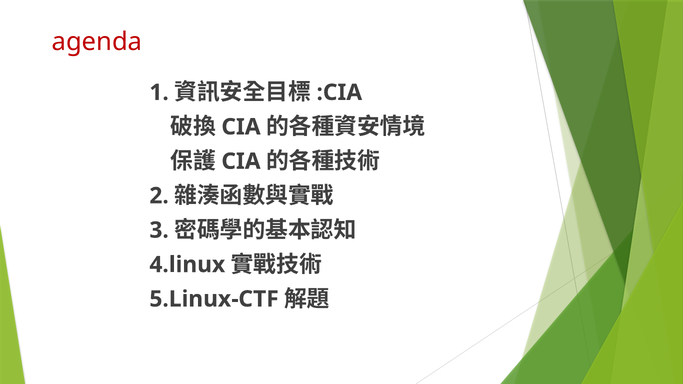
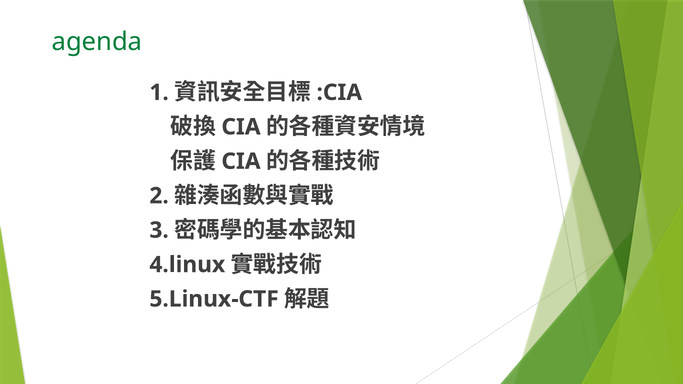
agenda colour: red -> green
